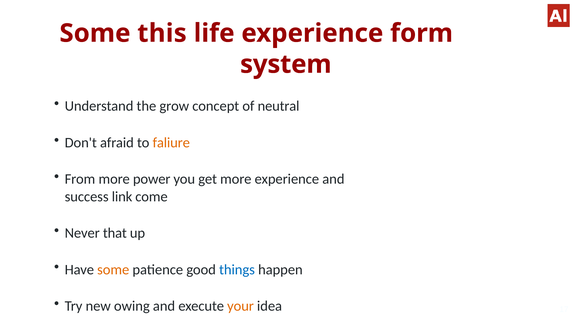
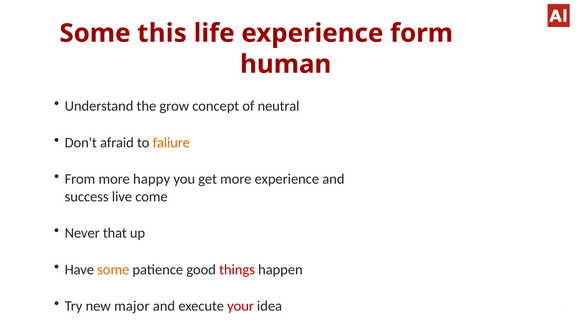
system: system -> human
power: power -> happy
link: link -> live
things colour: blue -> red
owing: owing -> major
your colour: orange -> red
